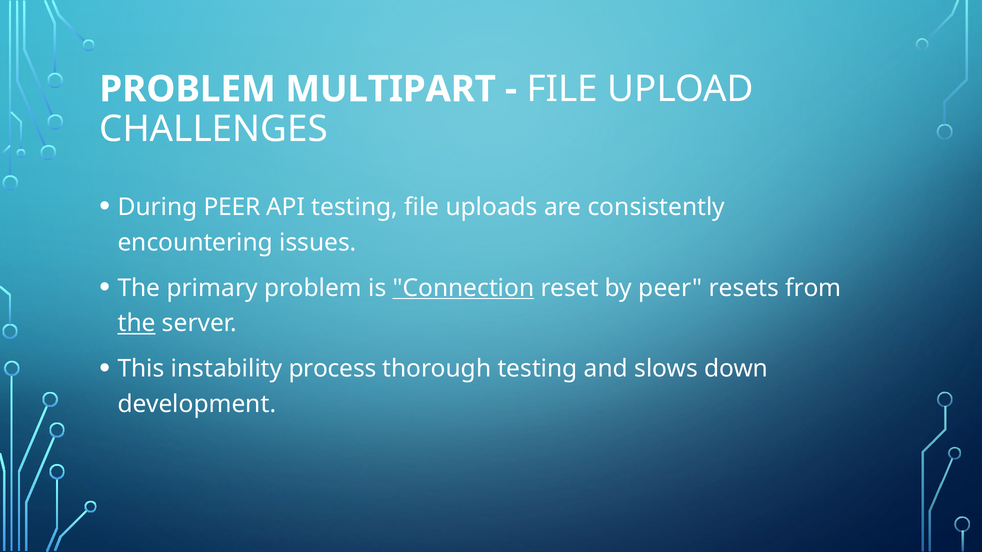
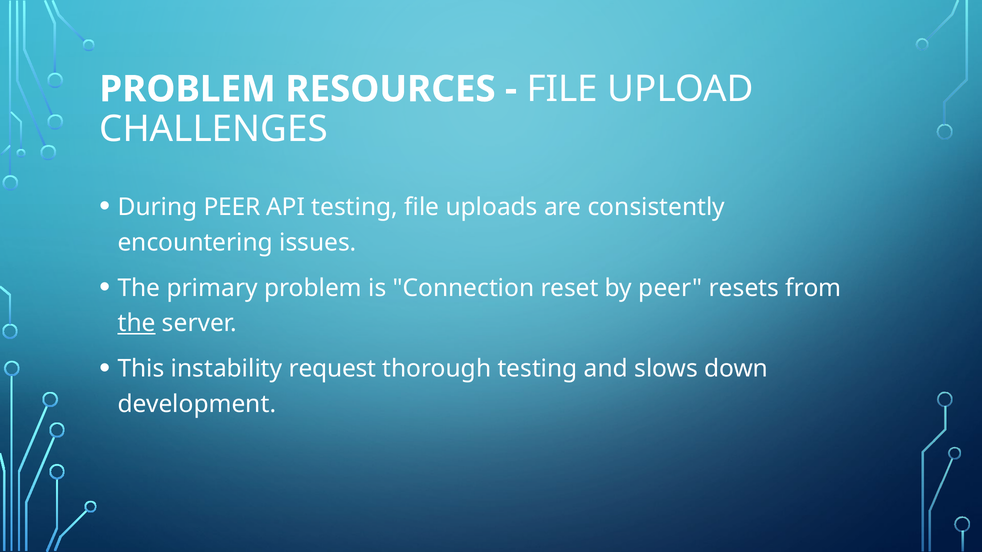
MULTIPART: MULTIPART -> RESOURCES
Connection underline: present -> none
process: process -> request
